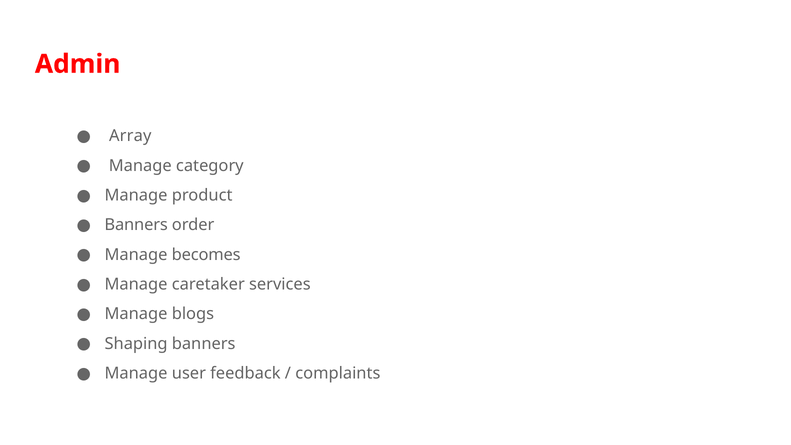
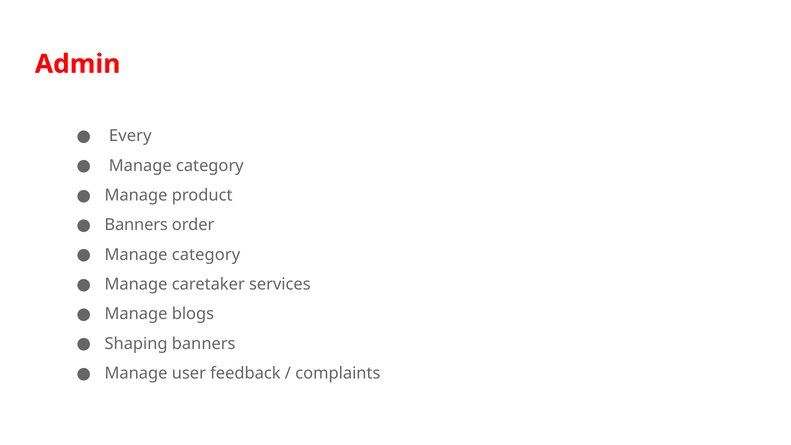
Array: Array -> Every
becomes at (206, 255): becomes -> category
